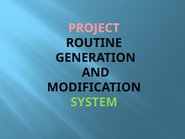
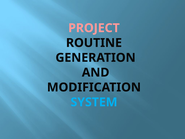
SYSTEM colour: light green -> light blue
